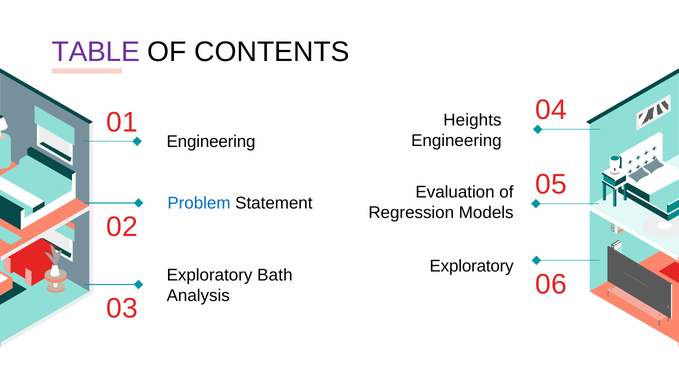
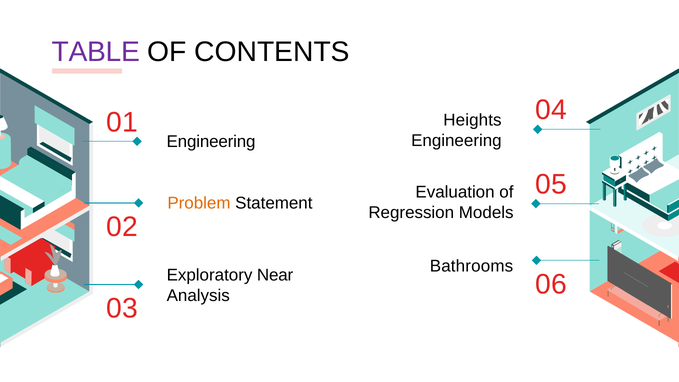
Problem colour: blue -> orange
Exploratory at (472, 266): Exploratory -> Bathrooms
Bath: Bath -> Near
